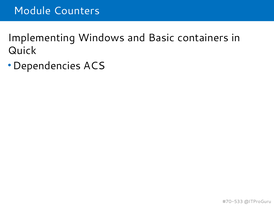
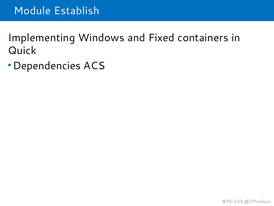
Counters: Counters -> Establish
Basic: Basic -> Fixed
